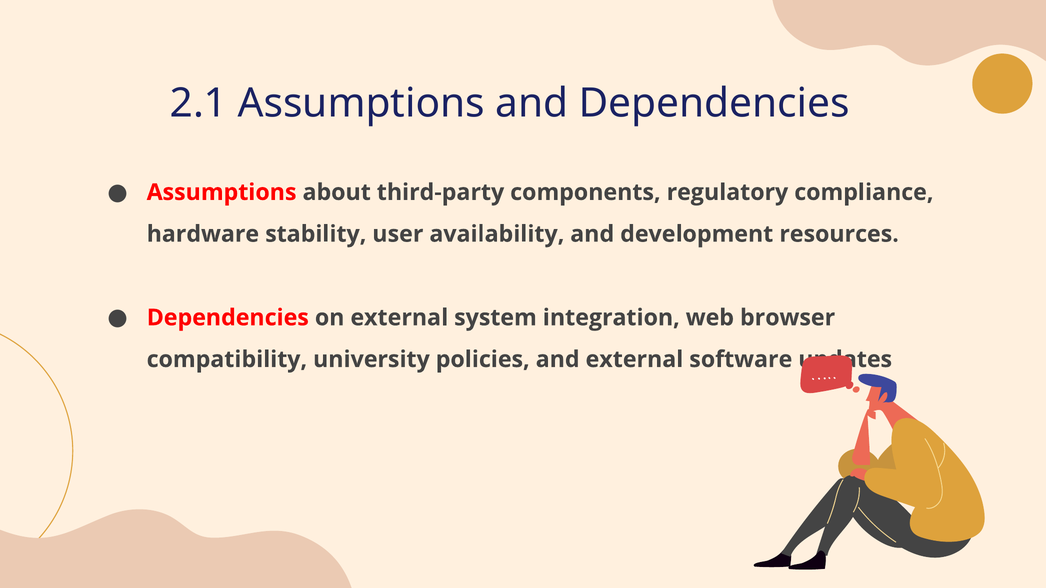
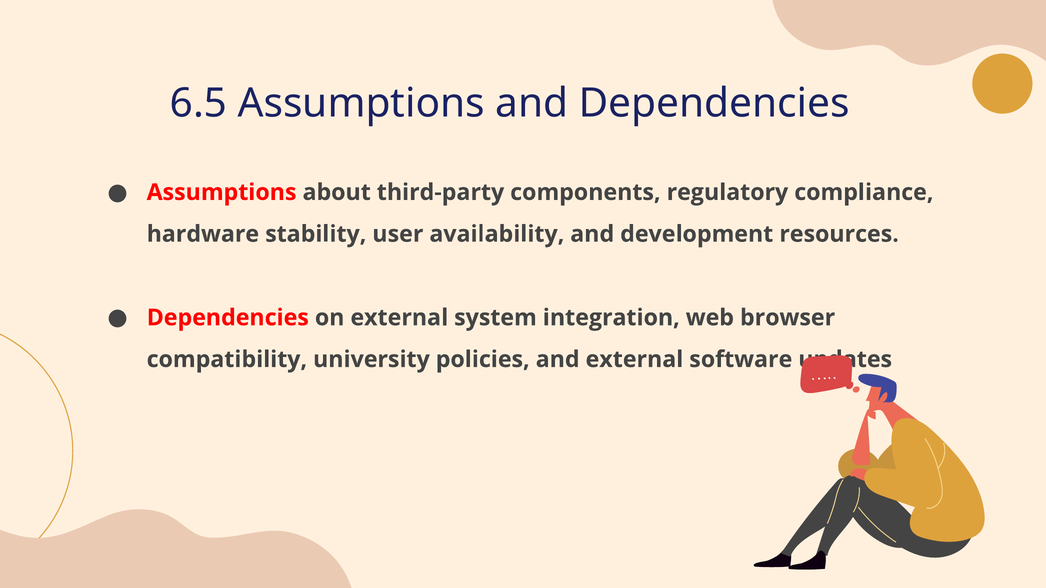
2.1: 2.1 -> 6.5
